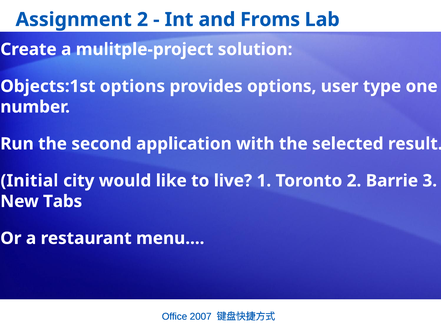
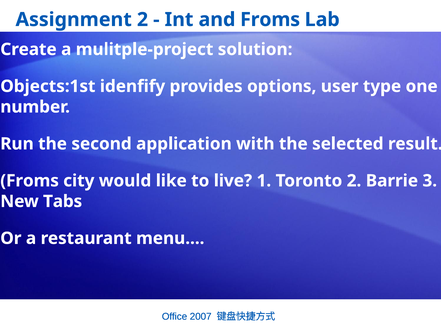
Objects:1st options: options -> idenfify
Initial at (29, 181): Initial -> Froms
